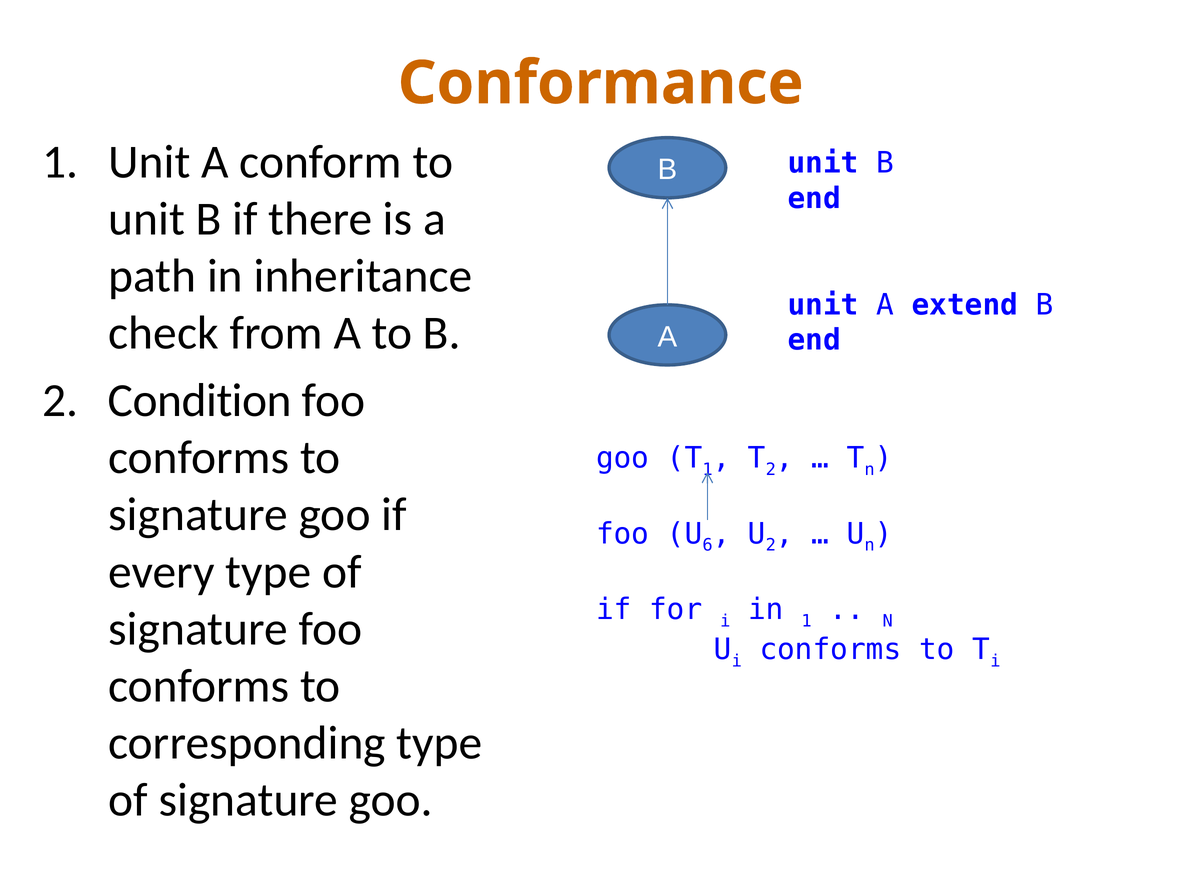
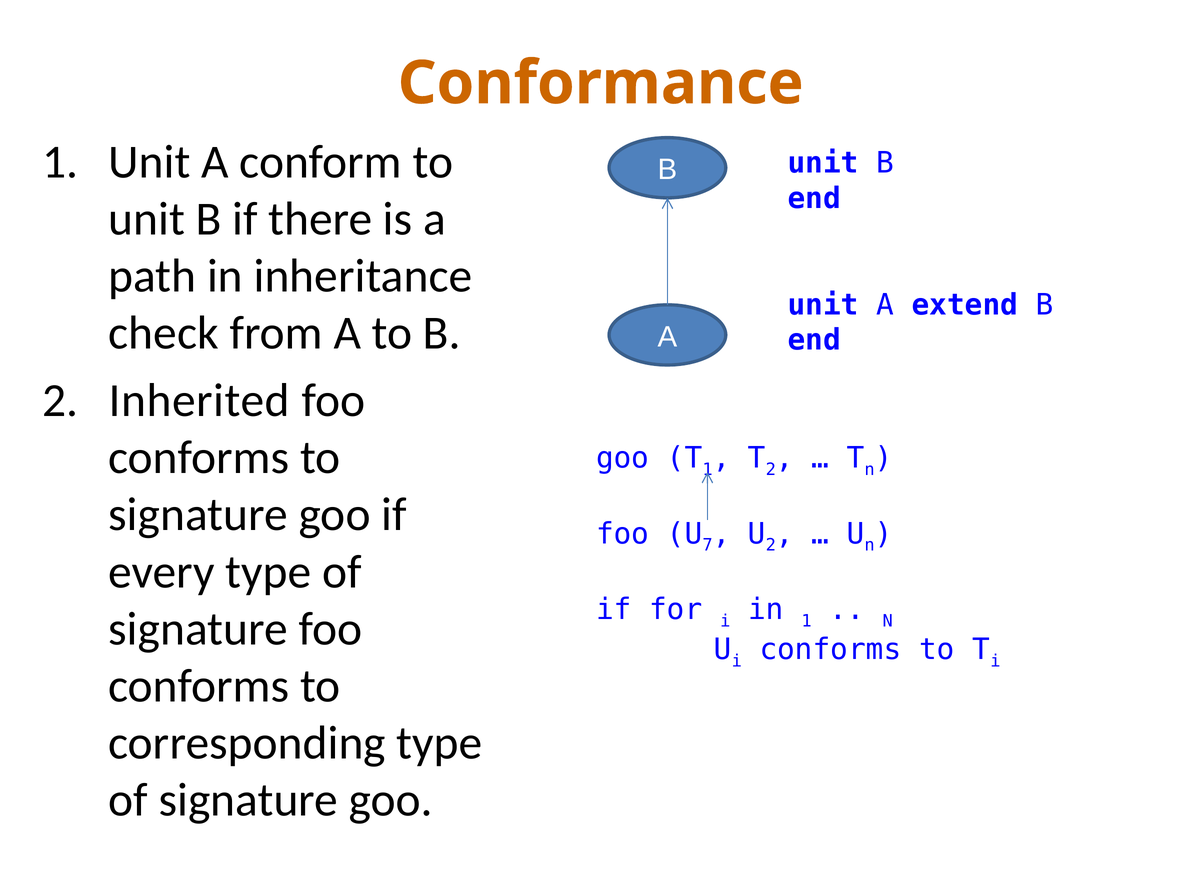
Condition: Condition -> Inherited
6: 6 -> 7
